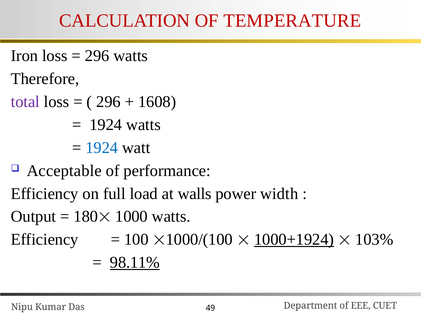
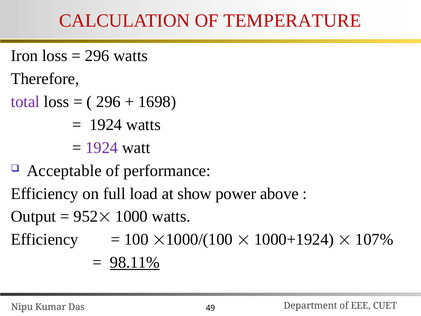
1608: 1608 -> 1698
1924 at (102, 148) colour: blue -> purple
walls: walls -> show
width: width -> above
180: 180 -> 952
1000+1924 underline: present -> none
103%: 103% -> 107%
